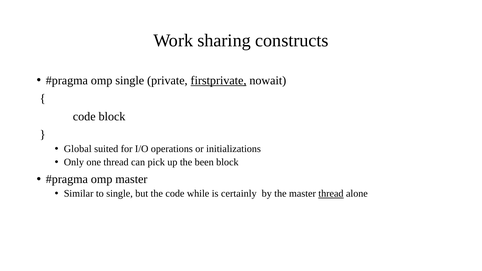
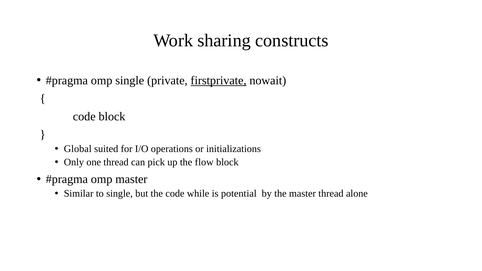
been: been -> flow
certainly: certainly -> potential
thread at (331, 194) underline: present -> none
